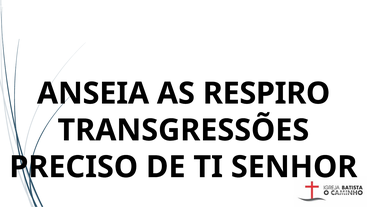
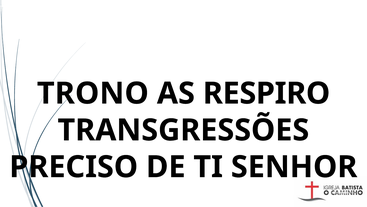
ANSEIA: ANSEIA -> TRONO
